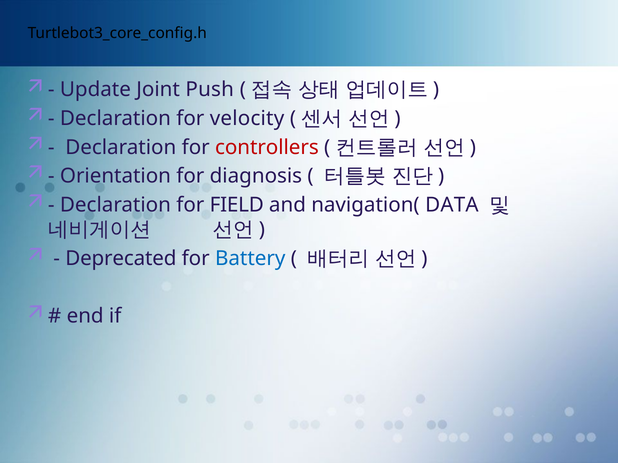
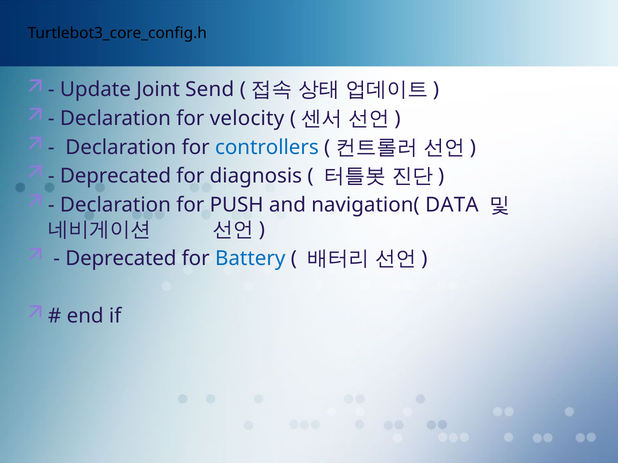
Push: Push -> Send
controllers colour: red -> blue
Orientation at (115, 176): Orientation -> Deprecated
FIELD: FIELD -> PUSH
